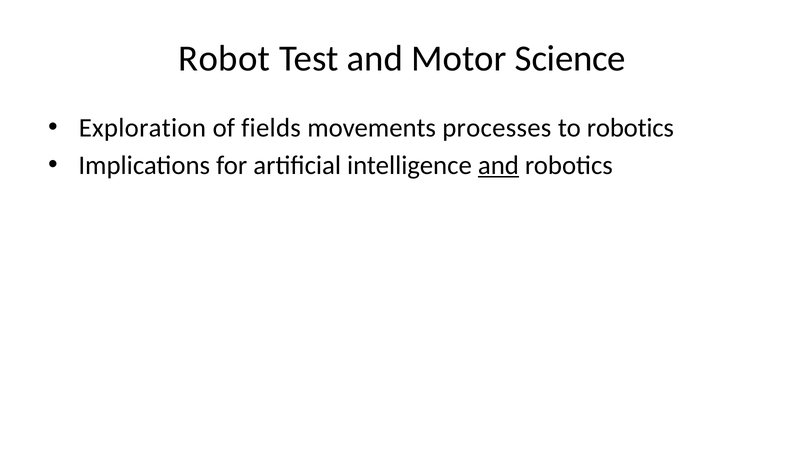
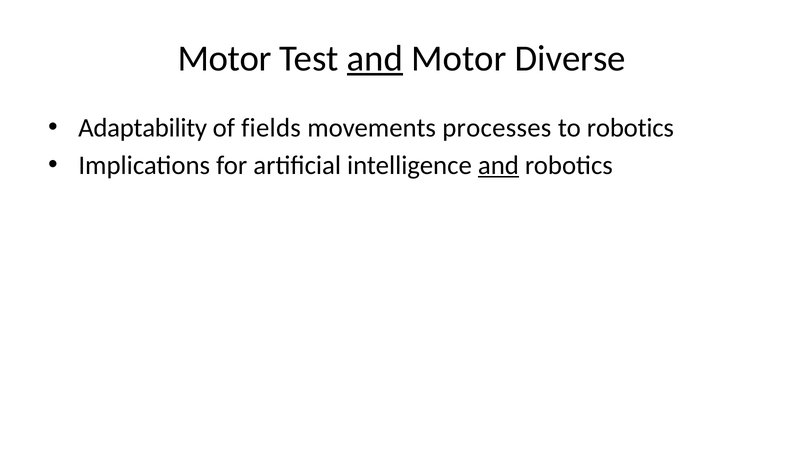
Robot at (224, 58): Robot -> Motor
and at (375, 58) underline: none -> present
Science: Science -> Diverse
Exploration: Exploration -> Adaptability
